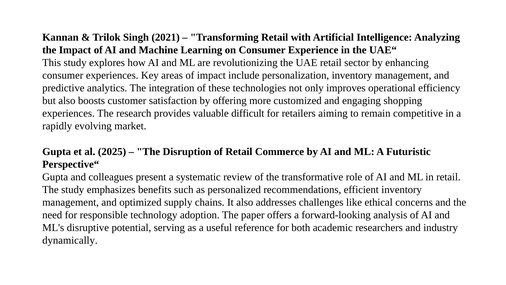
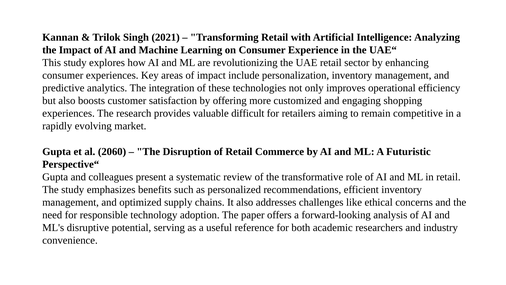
2025: 2025 -> 2060
dynamically: dynamically -> convenience
